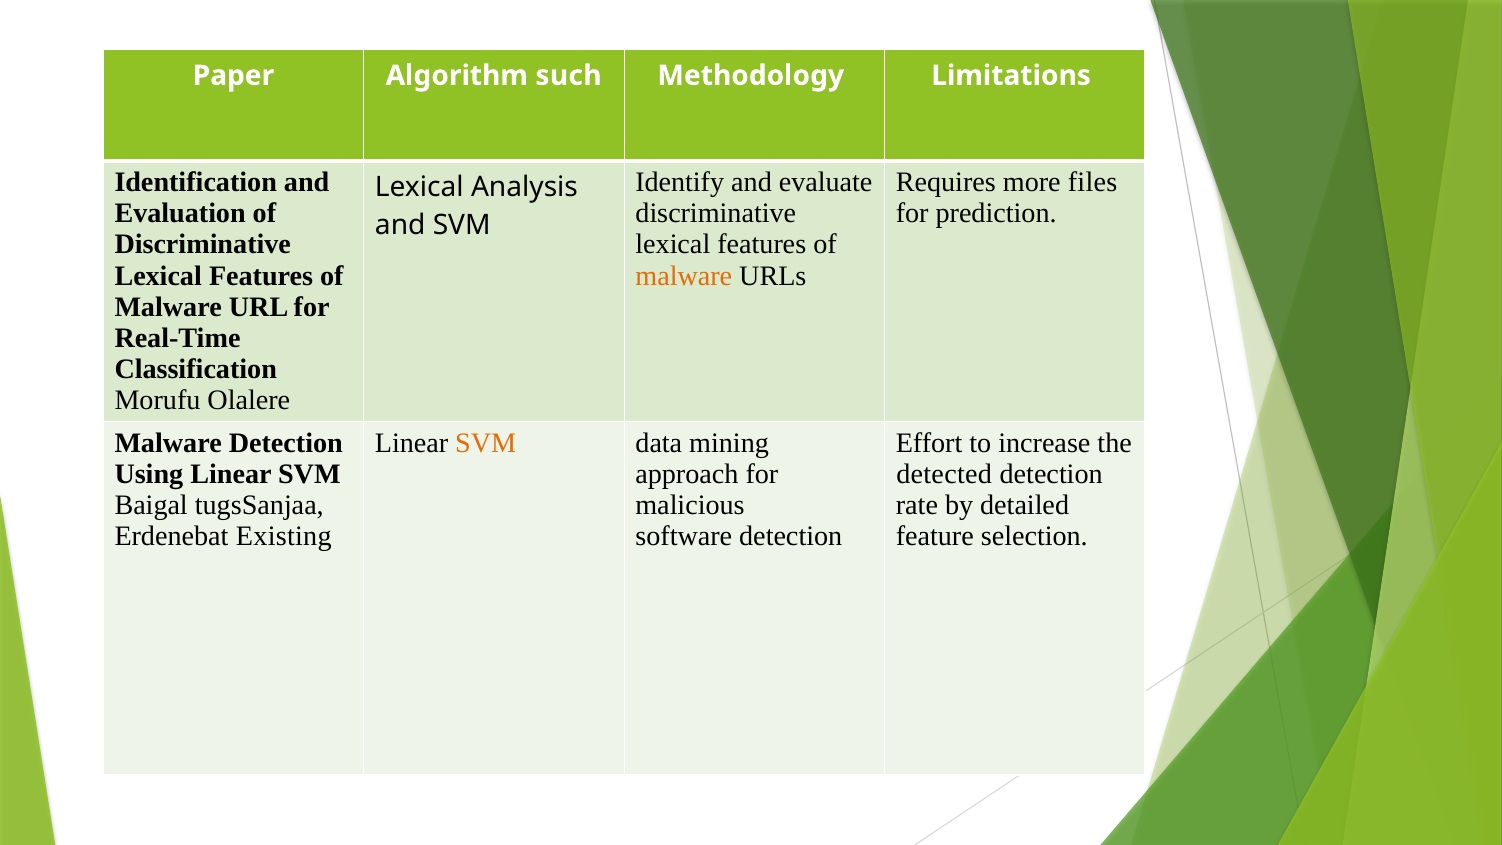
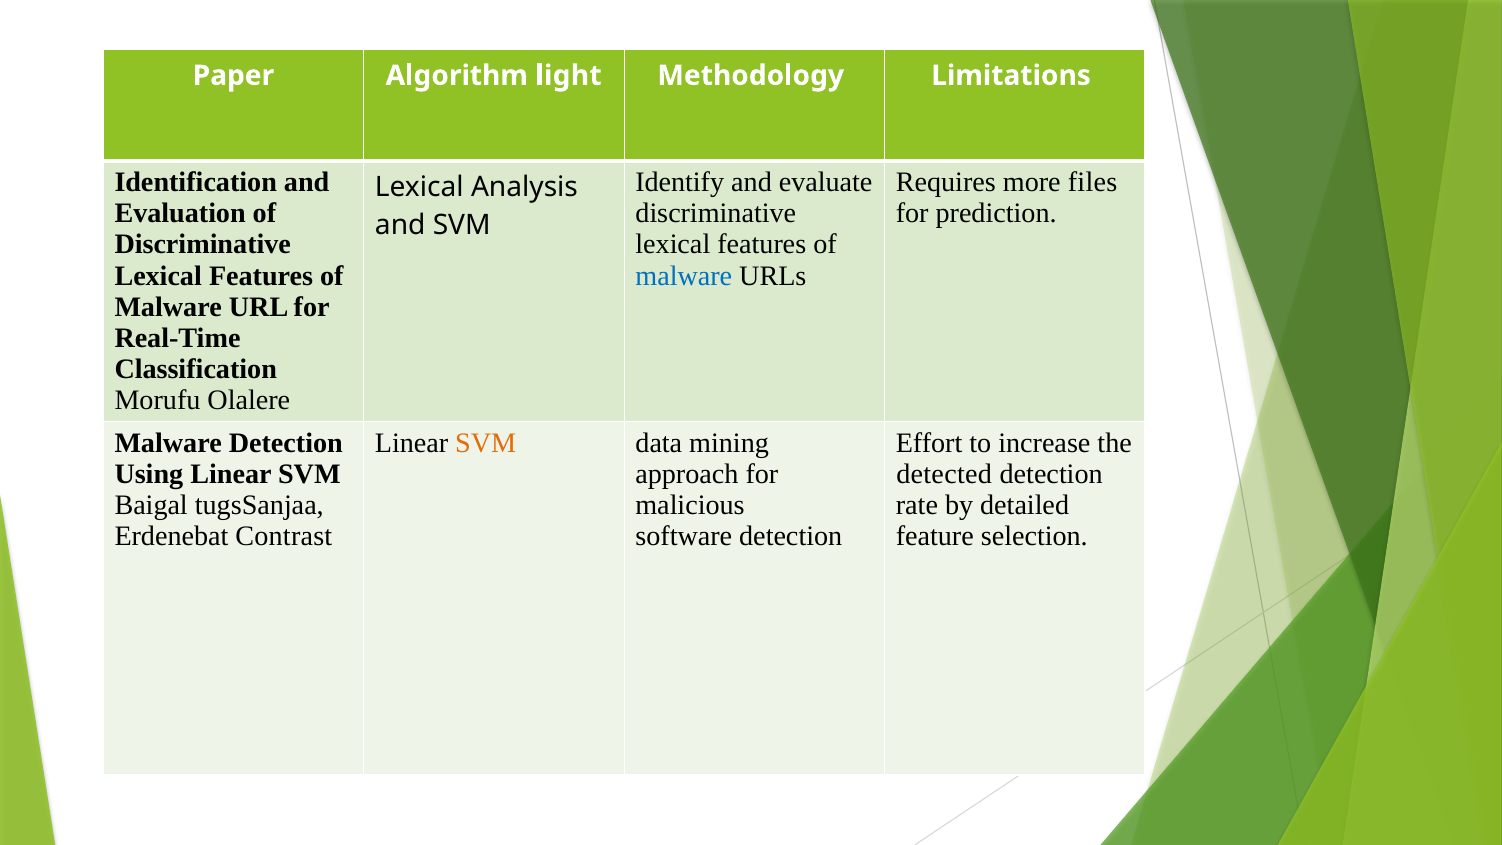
such: such -> light
malware at (684, 276) colour: orange -> blue
Existing: Existing -> Contrast
